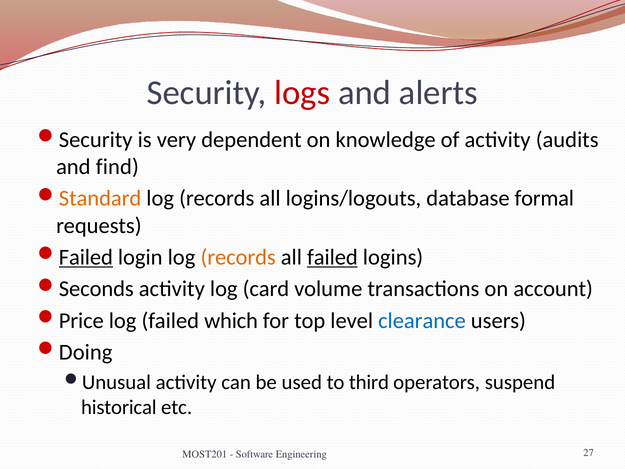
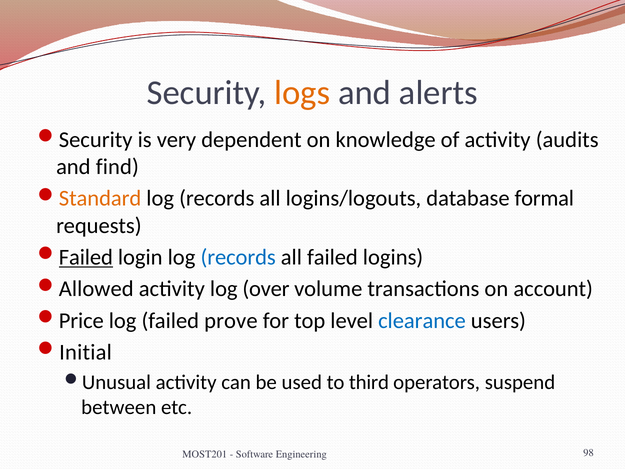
logs colour: red -> orange
records at (238, 257) colour: orange -> blue
failed at (332, 257) underline: present -> none
Seconds: Seconds -> Allowed
card: card -> over
which: which -> prove
Doing: Doing -> Initial
historical: historical -> between
27: 27 -> 98
